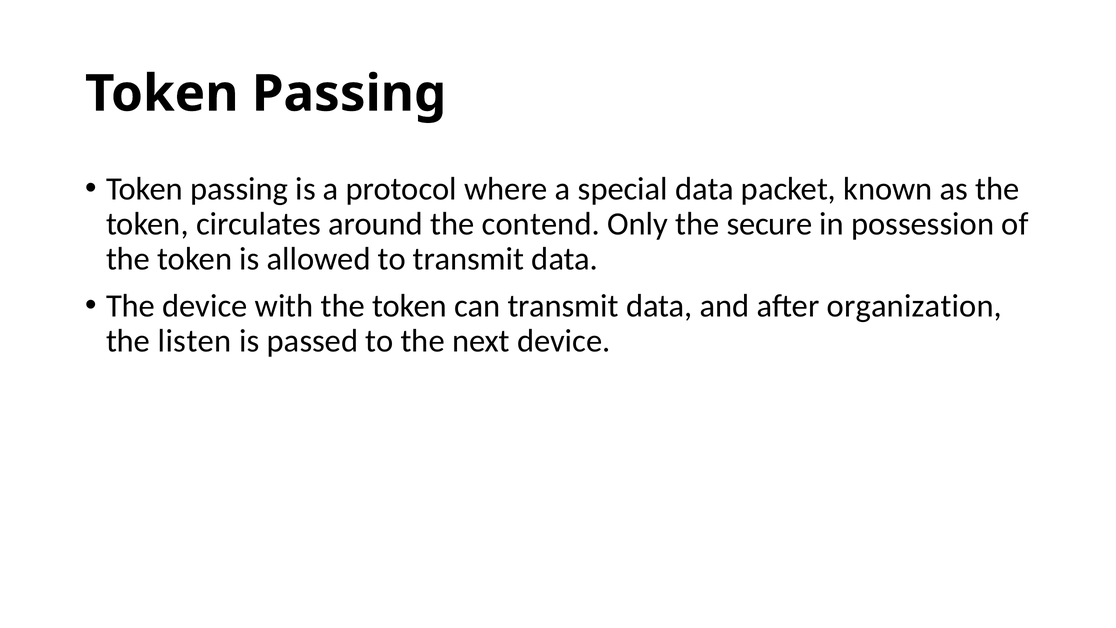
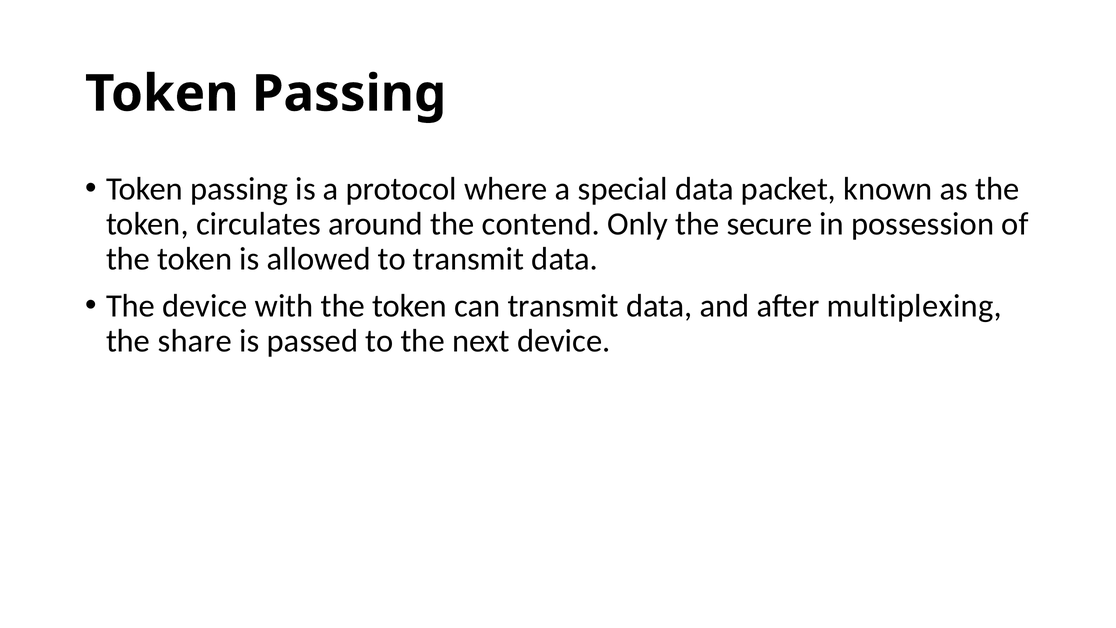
organization: organization -> multiplexing
listen: listen -> share
